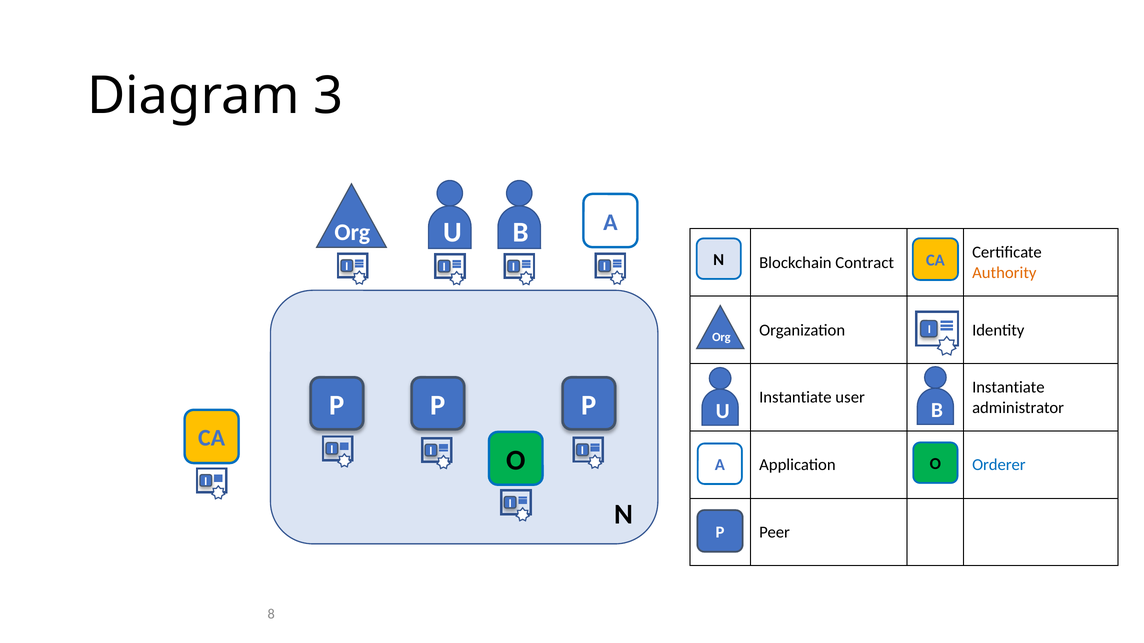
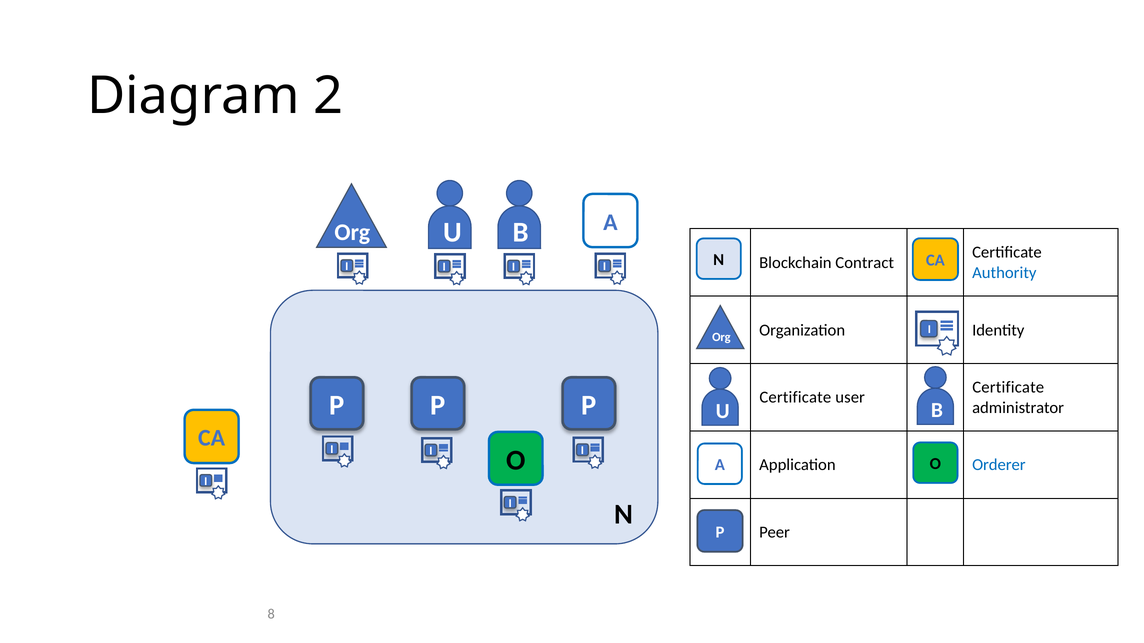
3: 3 -> 2
Authority colour: orange -> blue
Instantiate at (1008, 388): Instantiate -> Certificate
Instantiate at (795, 398): Instantiate -> Certificate
